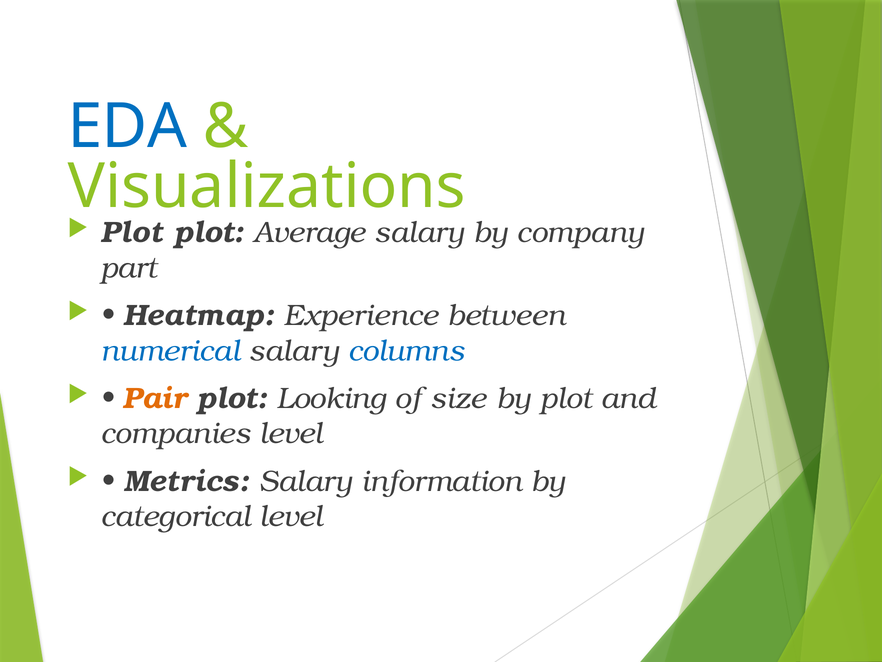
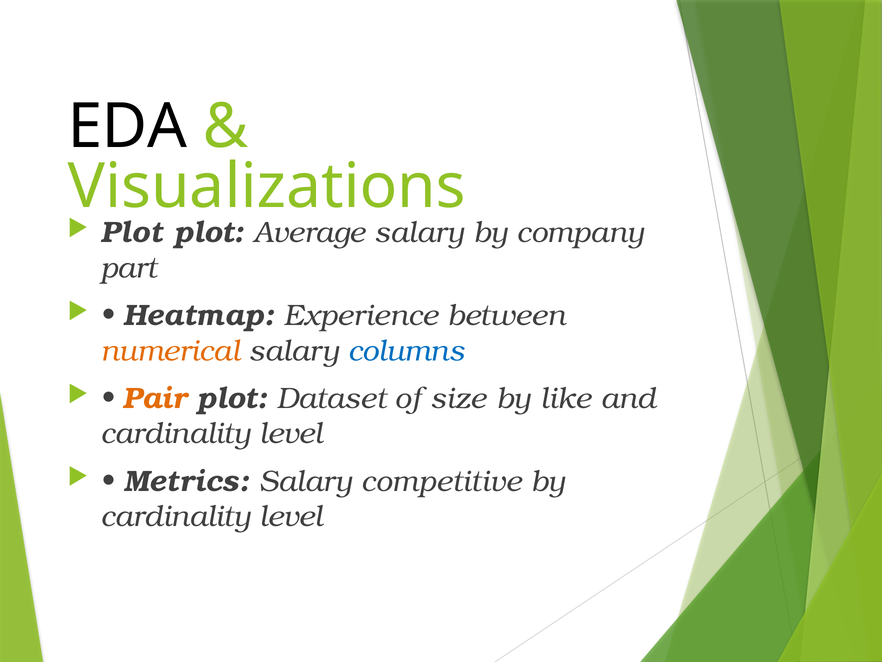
EDA colour: blue -> black
numerical colour: blue -> orange
Looking: Looking -> Dataset
by plot: plot -> like
companies at (176, 433): companies -> cardinality
information: information -> competitive
categorical at (176, 516): categorical -> cardinality
